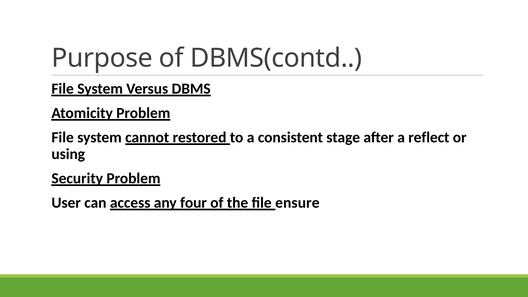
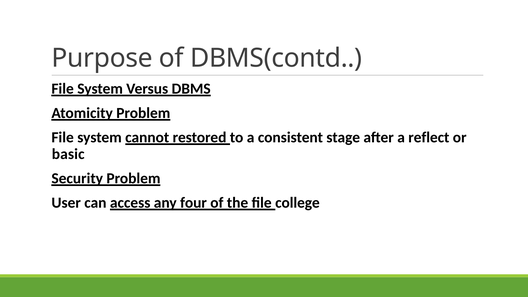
using: using -> basic
ensure: ensure -> college
